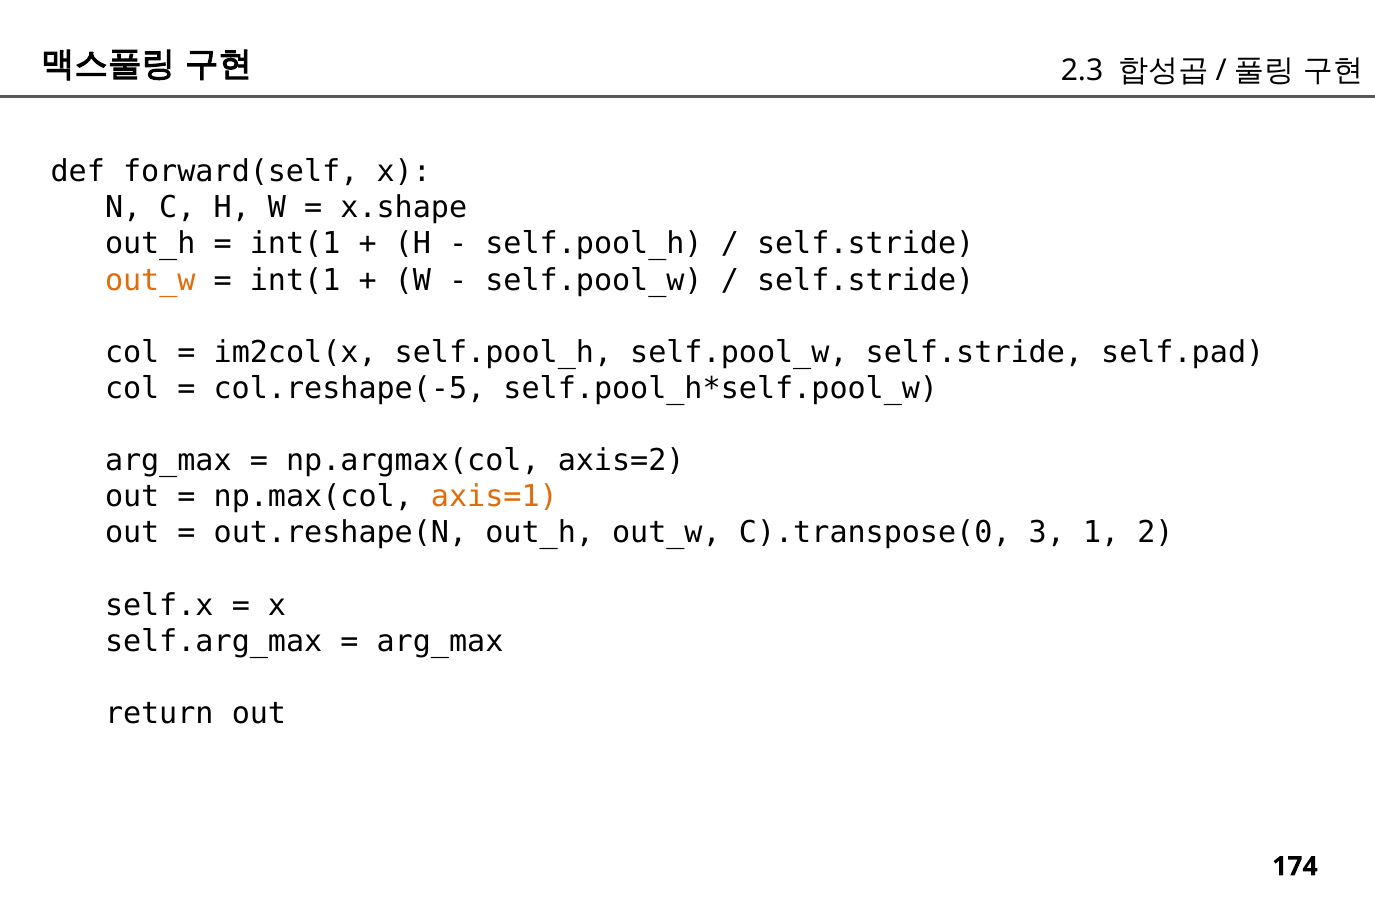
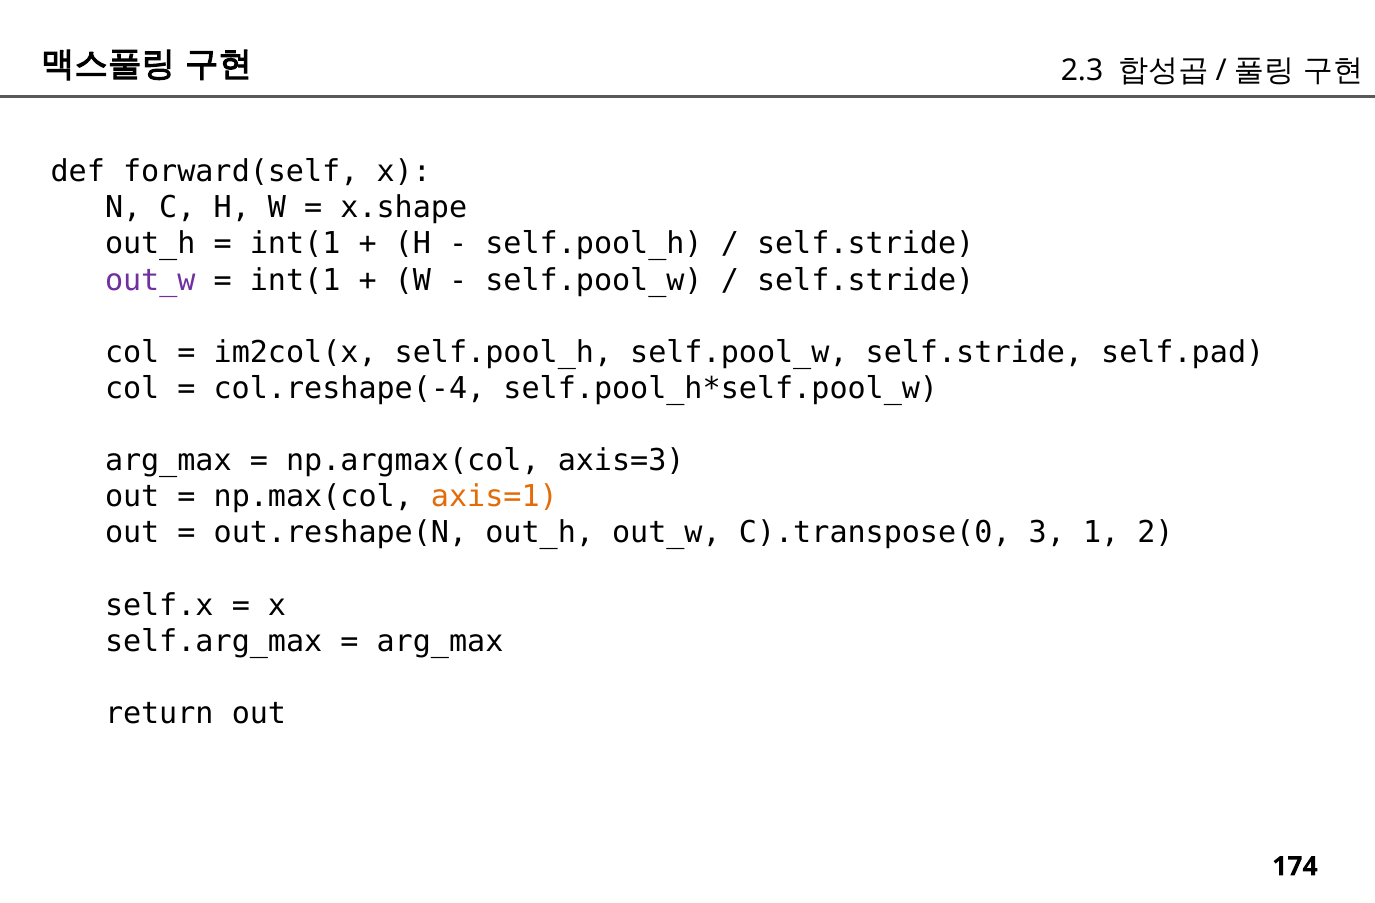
out_w at (150, 280) colour: orange -> purple
col.reshape(-5: col.reshape(-5 -> col.reshape(-4
axis=2: axis=2 -> axis=3
